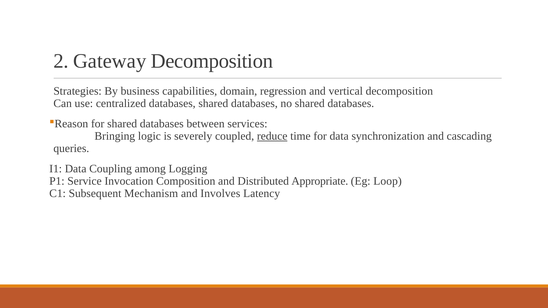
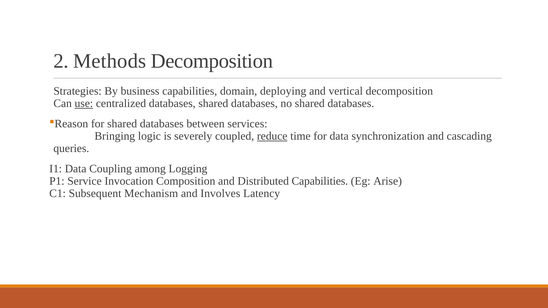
Gateway: Gateway -> Methods
regression: regression -> deploying
use underline: none -> present
Distributed Appropriate: Appropriate -> Capabilities
Loop: Loop -> Arise
